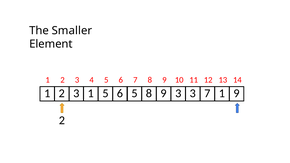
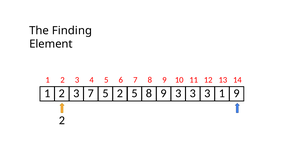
Smaller: Smaller -> Finding
3 1: 1 -> 7
6 at (120, 93): 6 -> 2
3 3 7: 7 -> 3
